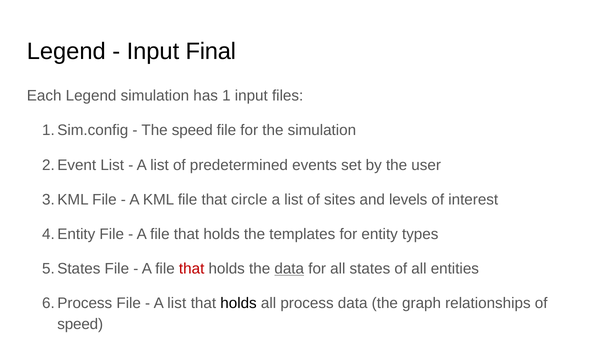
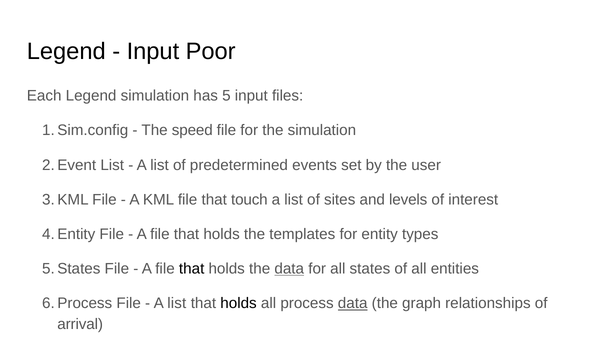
Final: Final -> Poor
1: 1 -> 5
circle: circle -> touch
that at (192, 268) colour: red -> black
data at (353, 303) underline: none -> present
speed at (80, 324): speed -> arrival
